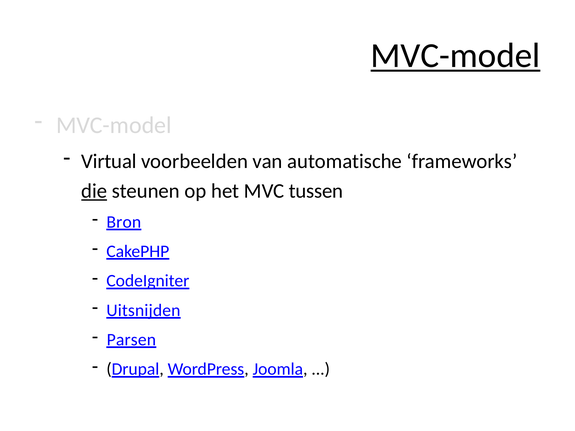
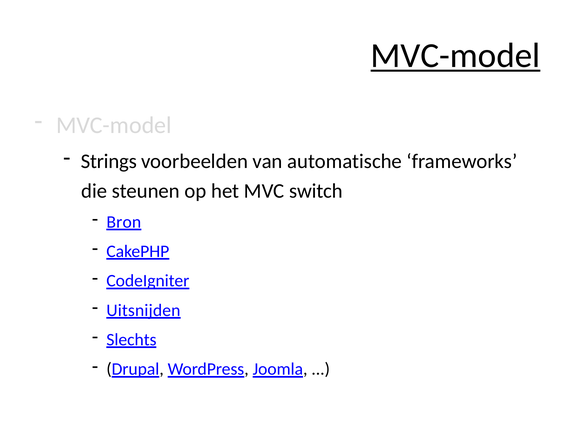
Virtual: Virtual -> Strings
die underline: present -> none
tussen: tussen -> switch
Parsen: Parsen -> Slechts
